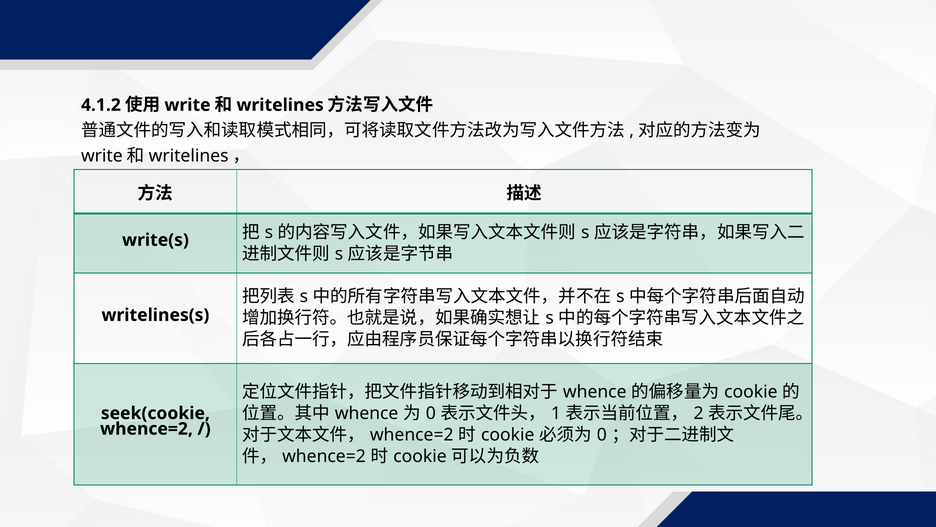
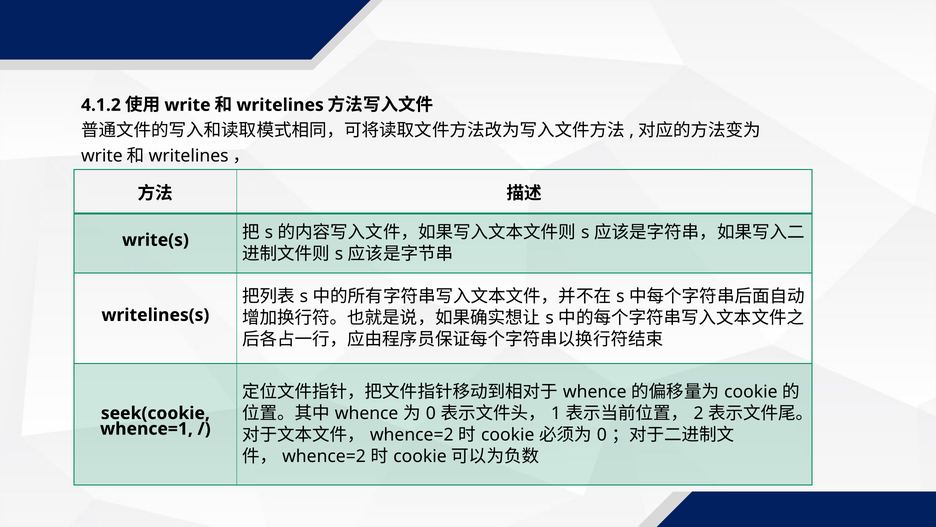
whence=2 at (147, 428): whence=2 -> whence=1
